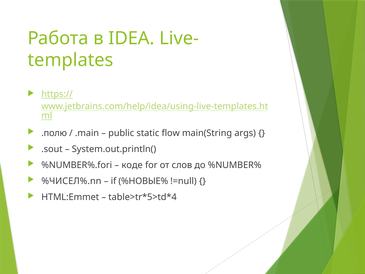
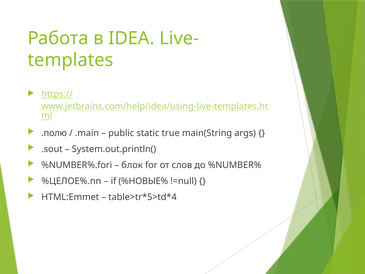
flow: flow -> true
коде: коде -> блок
%ЧИСЕЛ%.nn: %ЧИСЕЛ%.nn -> %ЦЕЛОЕ%.nn
